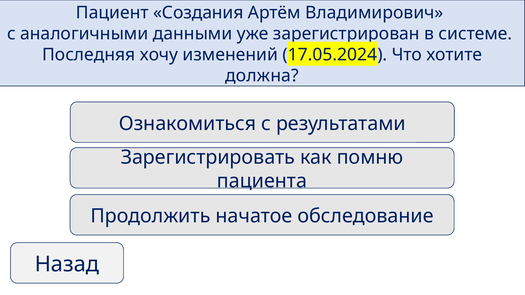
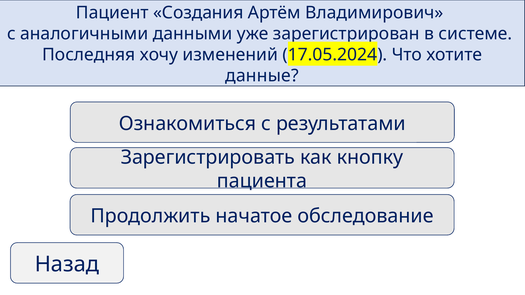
должна: должна -> данные
помню: помню -> кнопку
